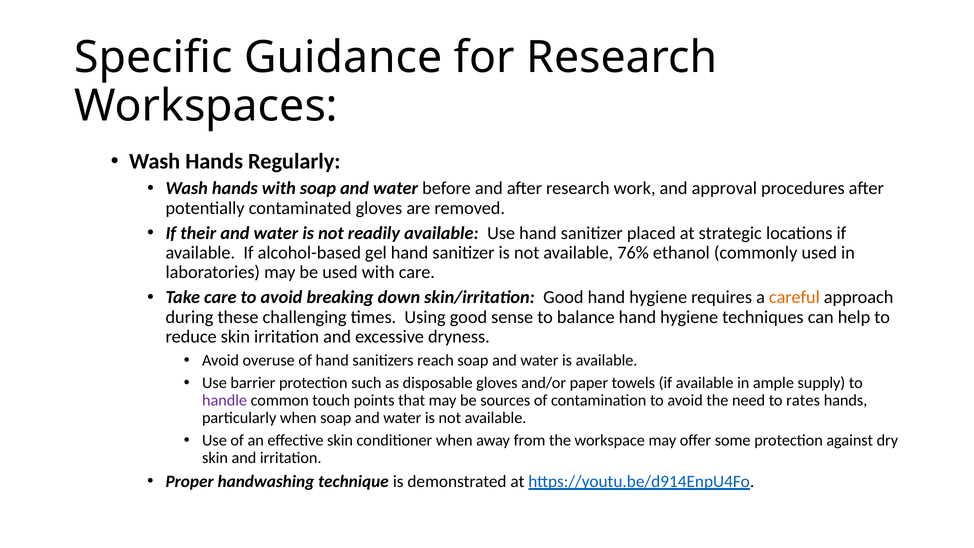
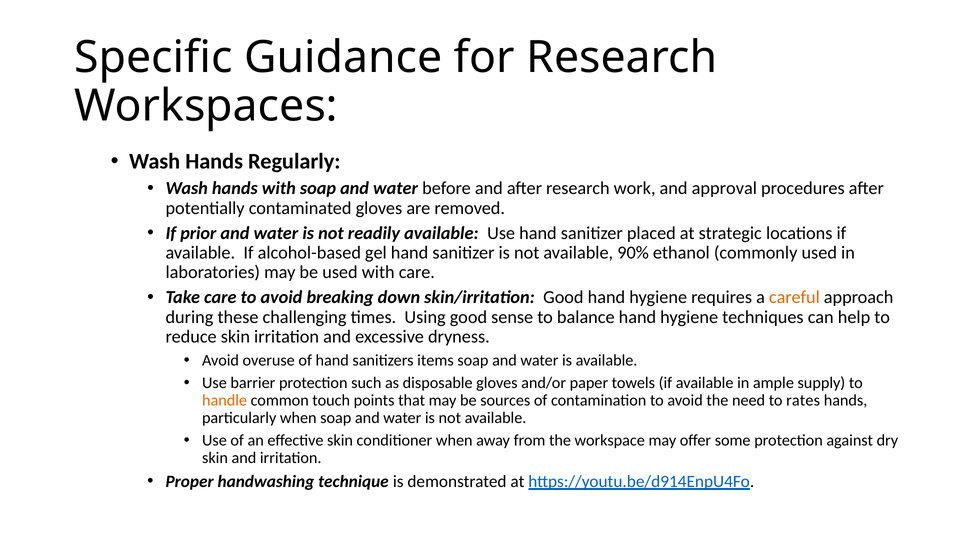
their: their -> prior
76%: 76% -> 90%
reach: reach -> items
handle colour: purple -> orange
